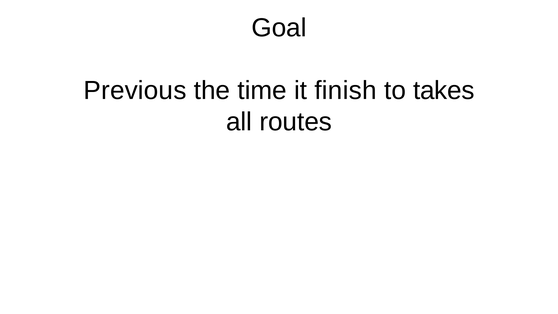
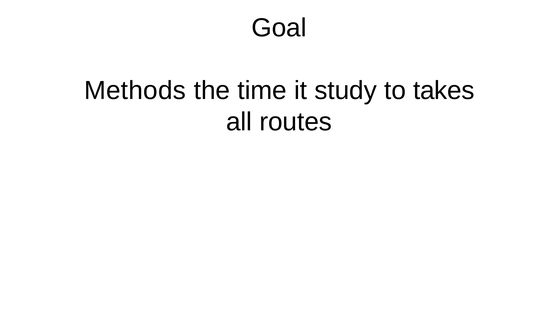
Previous: Previous -> Methods
finish: finish -> study
